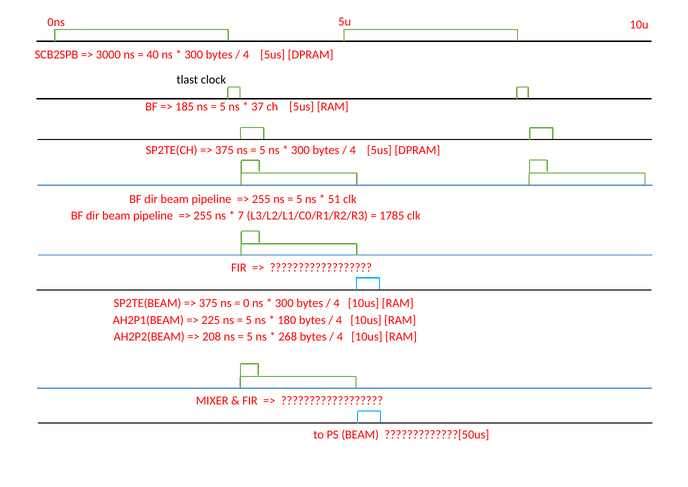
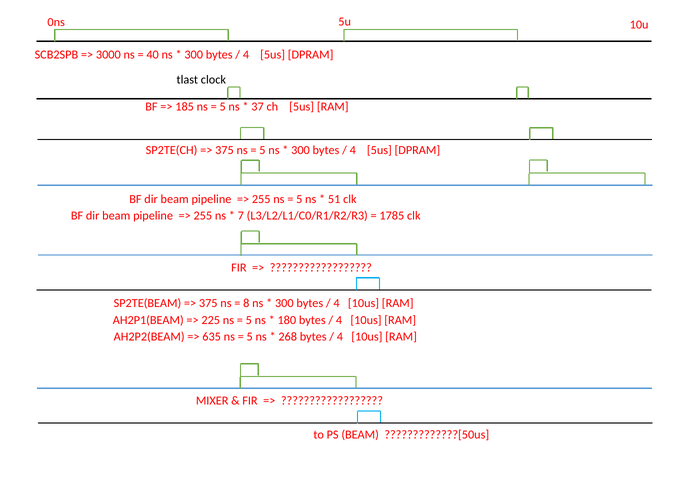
0: 0 -> 8
208: 208 -> 635
